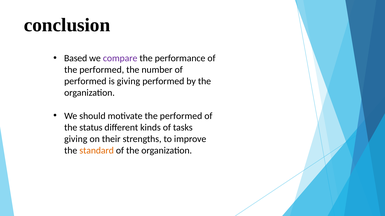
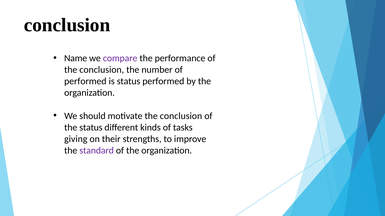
Based: Based -> Name
performed at (102, 70): performed -> conclusion
is giving: giving -> status
motivate the performed: performed -> conclusion
standard colour: orange -> purple
